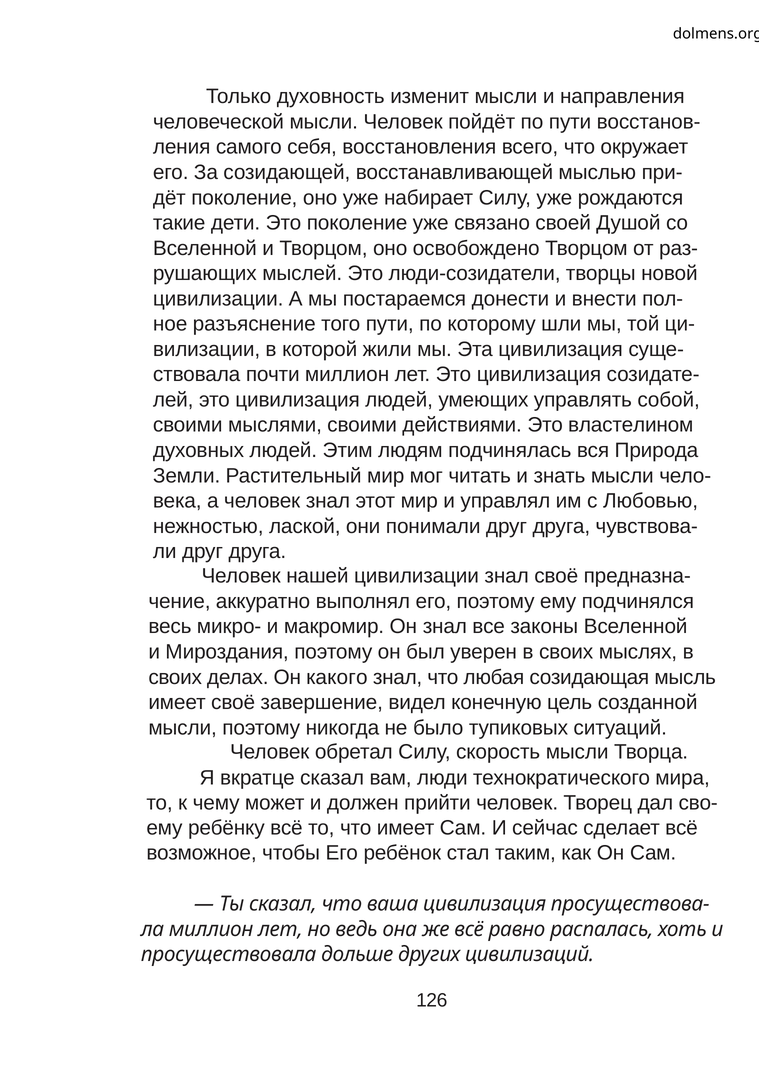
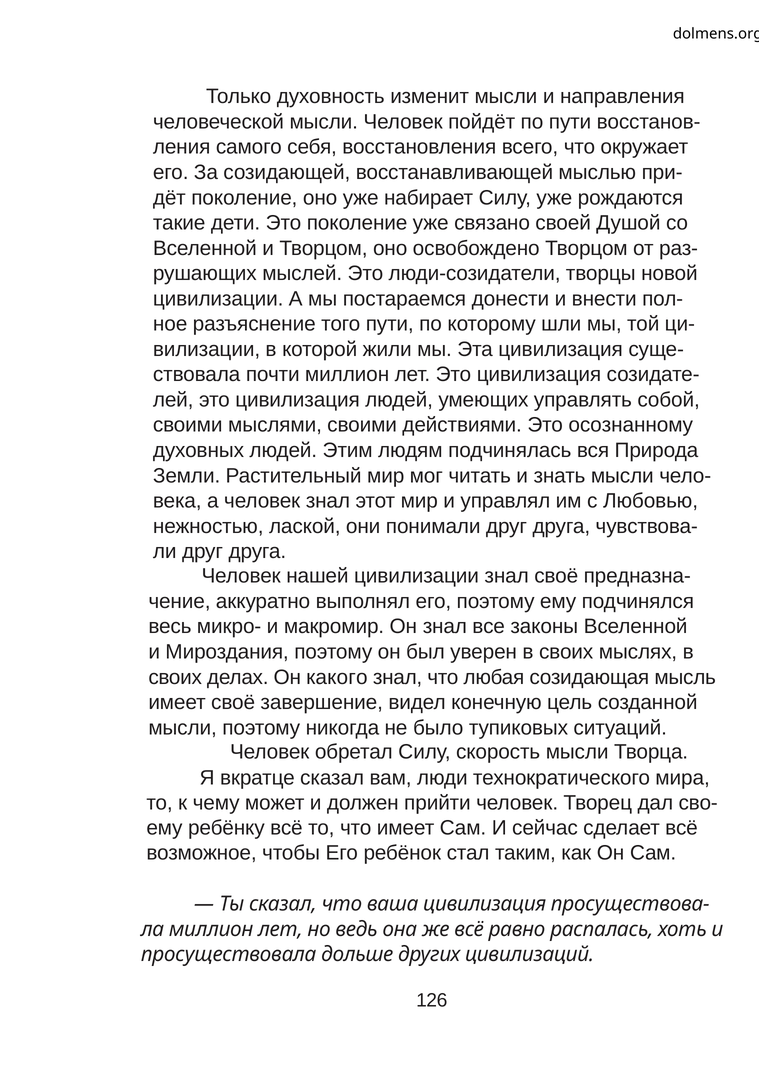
властелином: властелином -> осознанному
